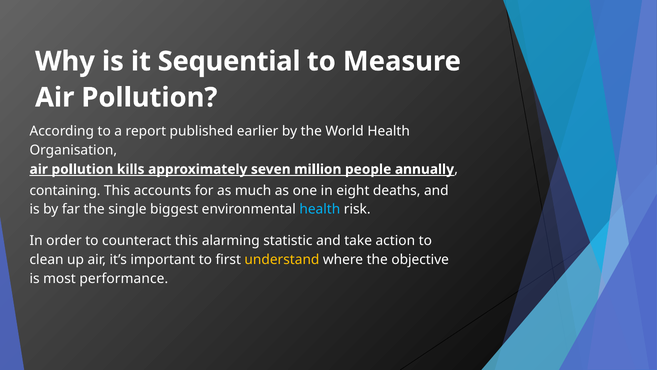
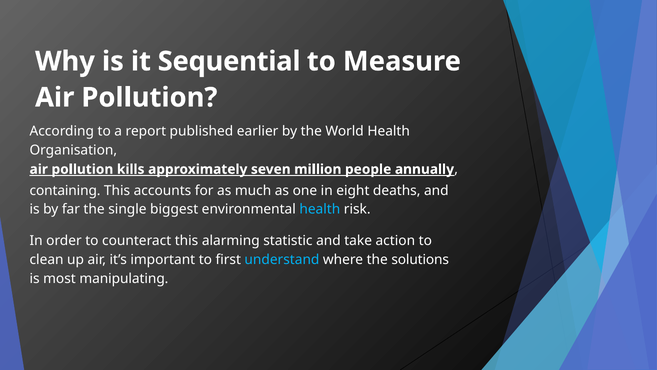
understand colour: yellow -> light blue
objective: objective -> solutions
performance: performance -> manipulating
